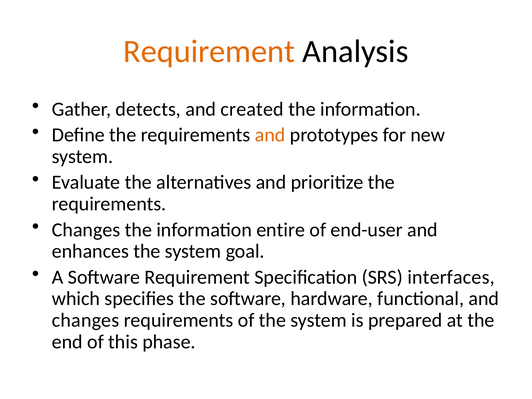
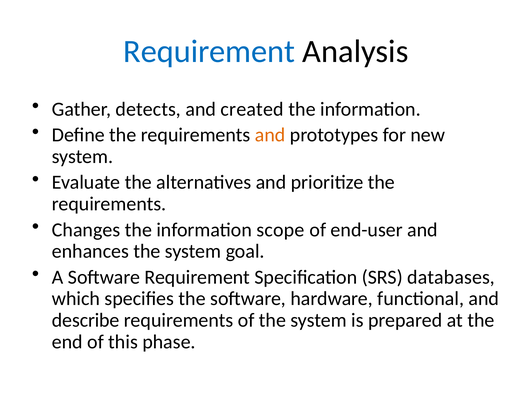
Requirement at (209, 51) colour: orange -> blue
entire: entire -> scope
interfaces: interfaces -> databases
changes at (86, 320): changes -> describe
